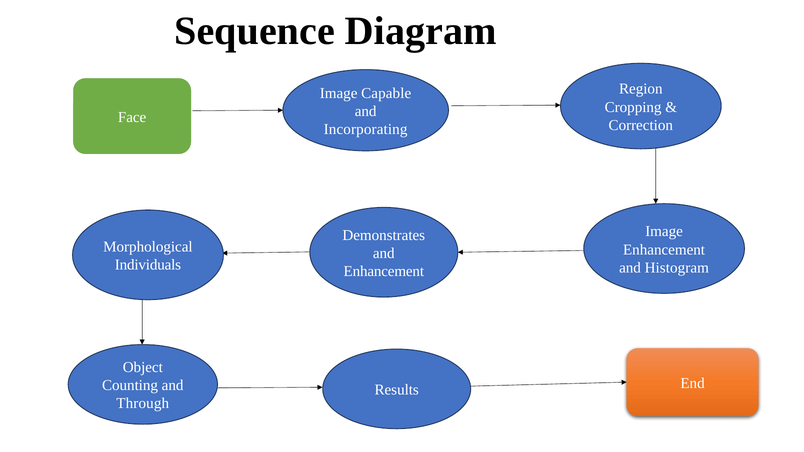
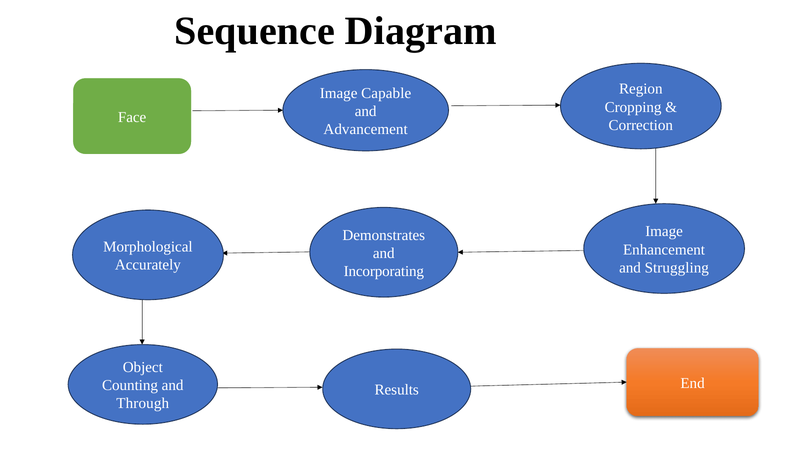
Incorporating: Incorporating -> Advancement
Individuals: Individuals -> Accurately
Histogram: Histogram -> Struggling
Enhancement at (384, 271): Enhancement -> Incorporating
